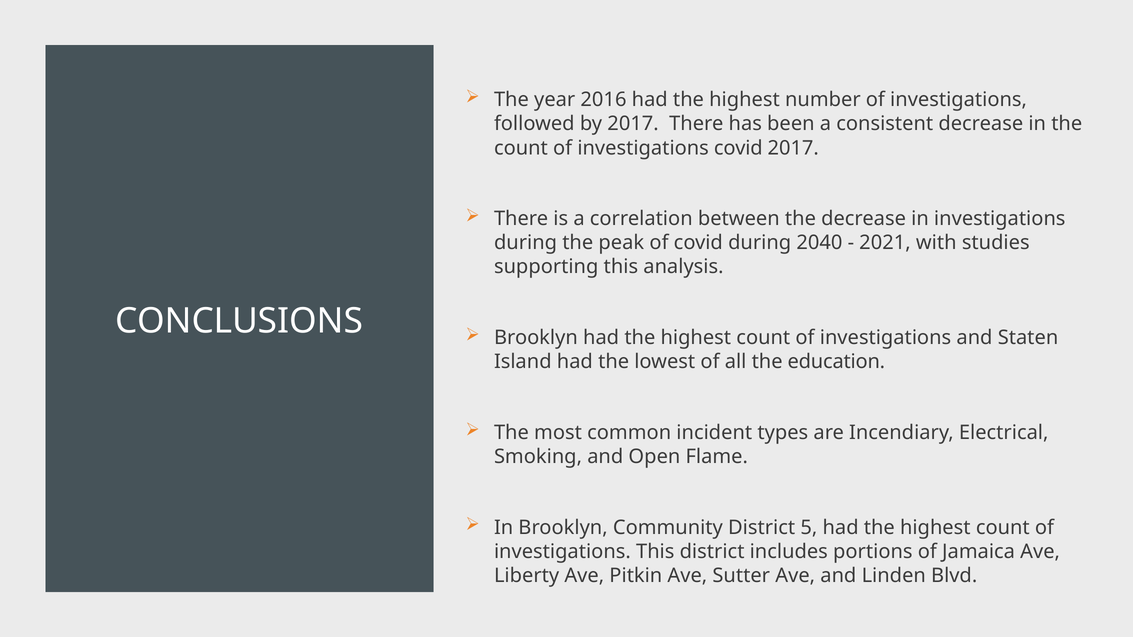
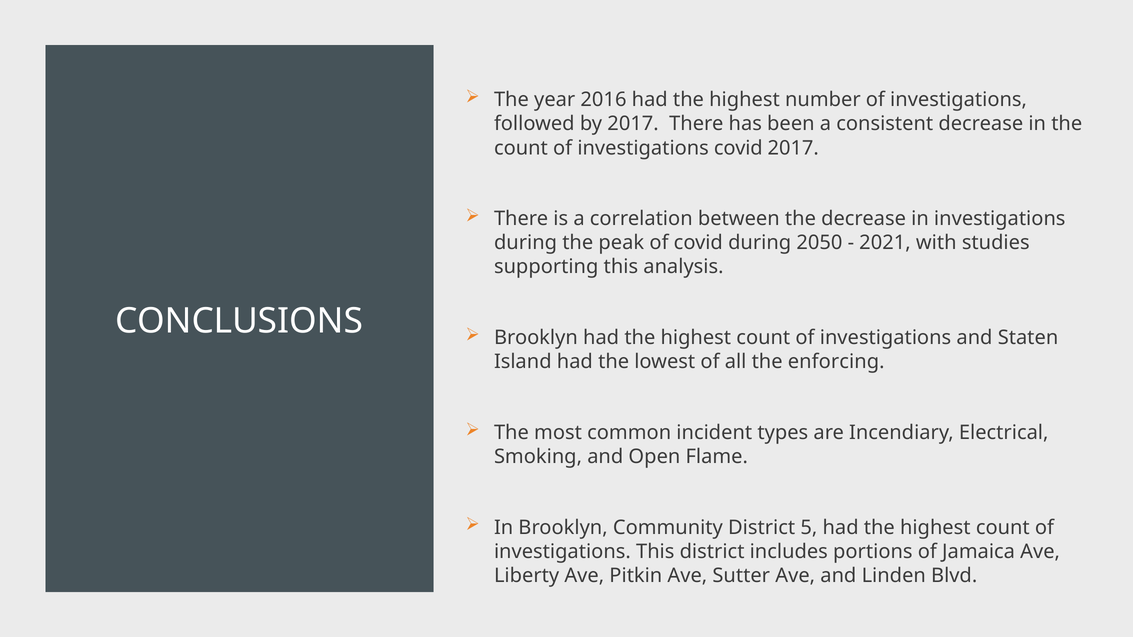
2040: 2040 -> 2050
education: education -> enforcing
